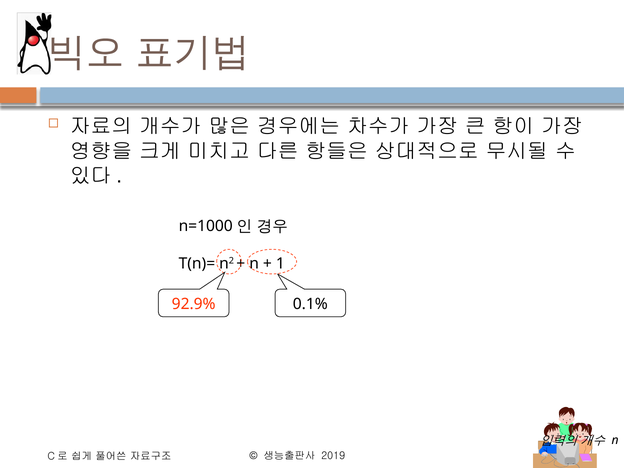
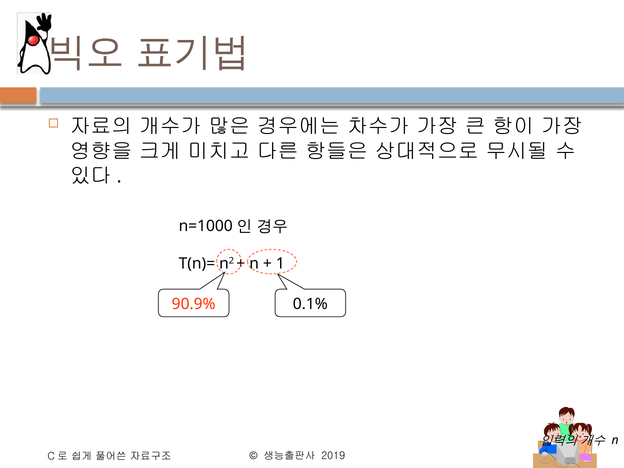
92.9%: 92.9% -> 90.9%
